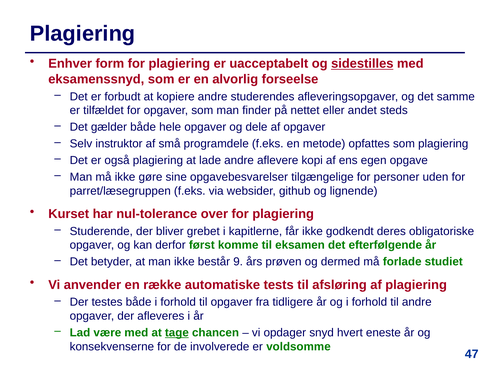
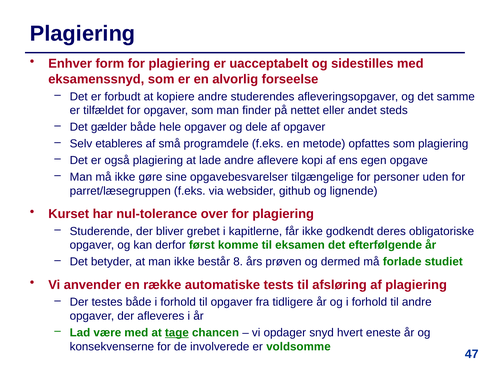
sidestilles underline: present -> none
instruktor: instruktor -> etableres
9: 9 -> 8
